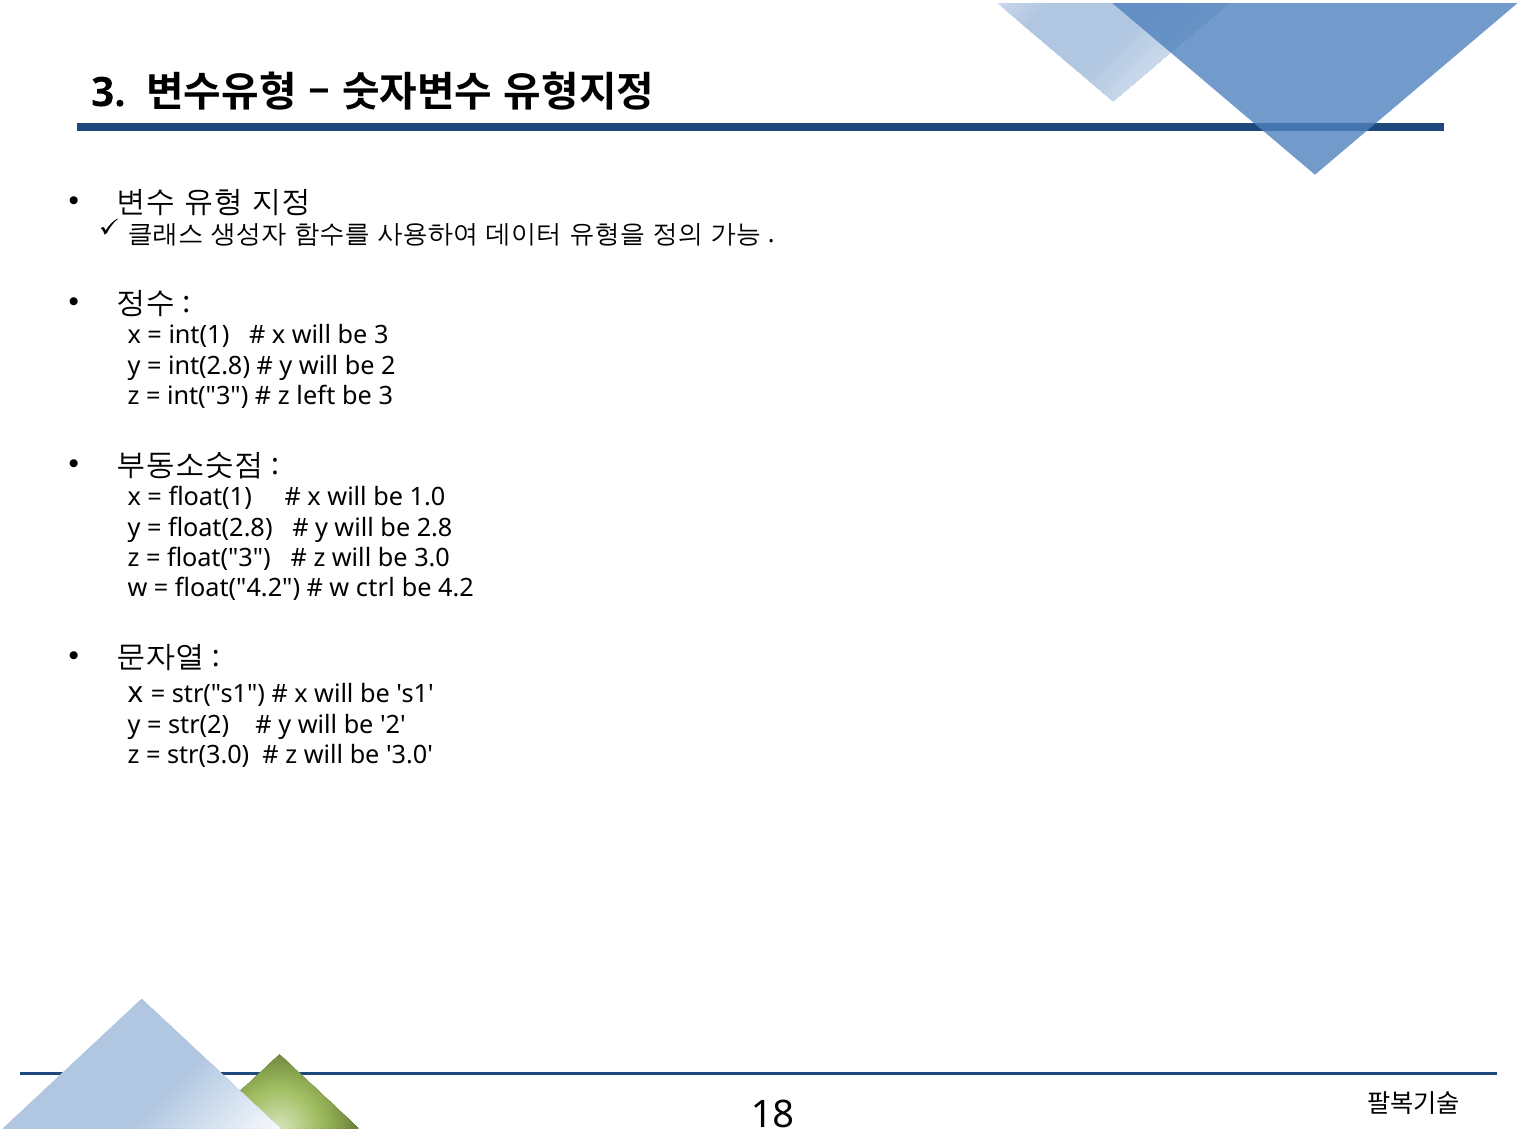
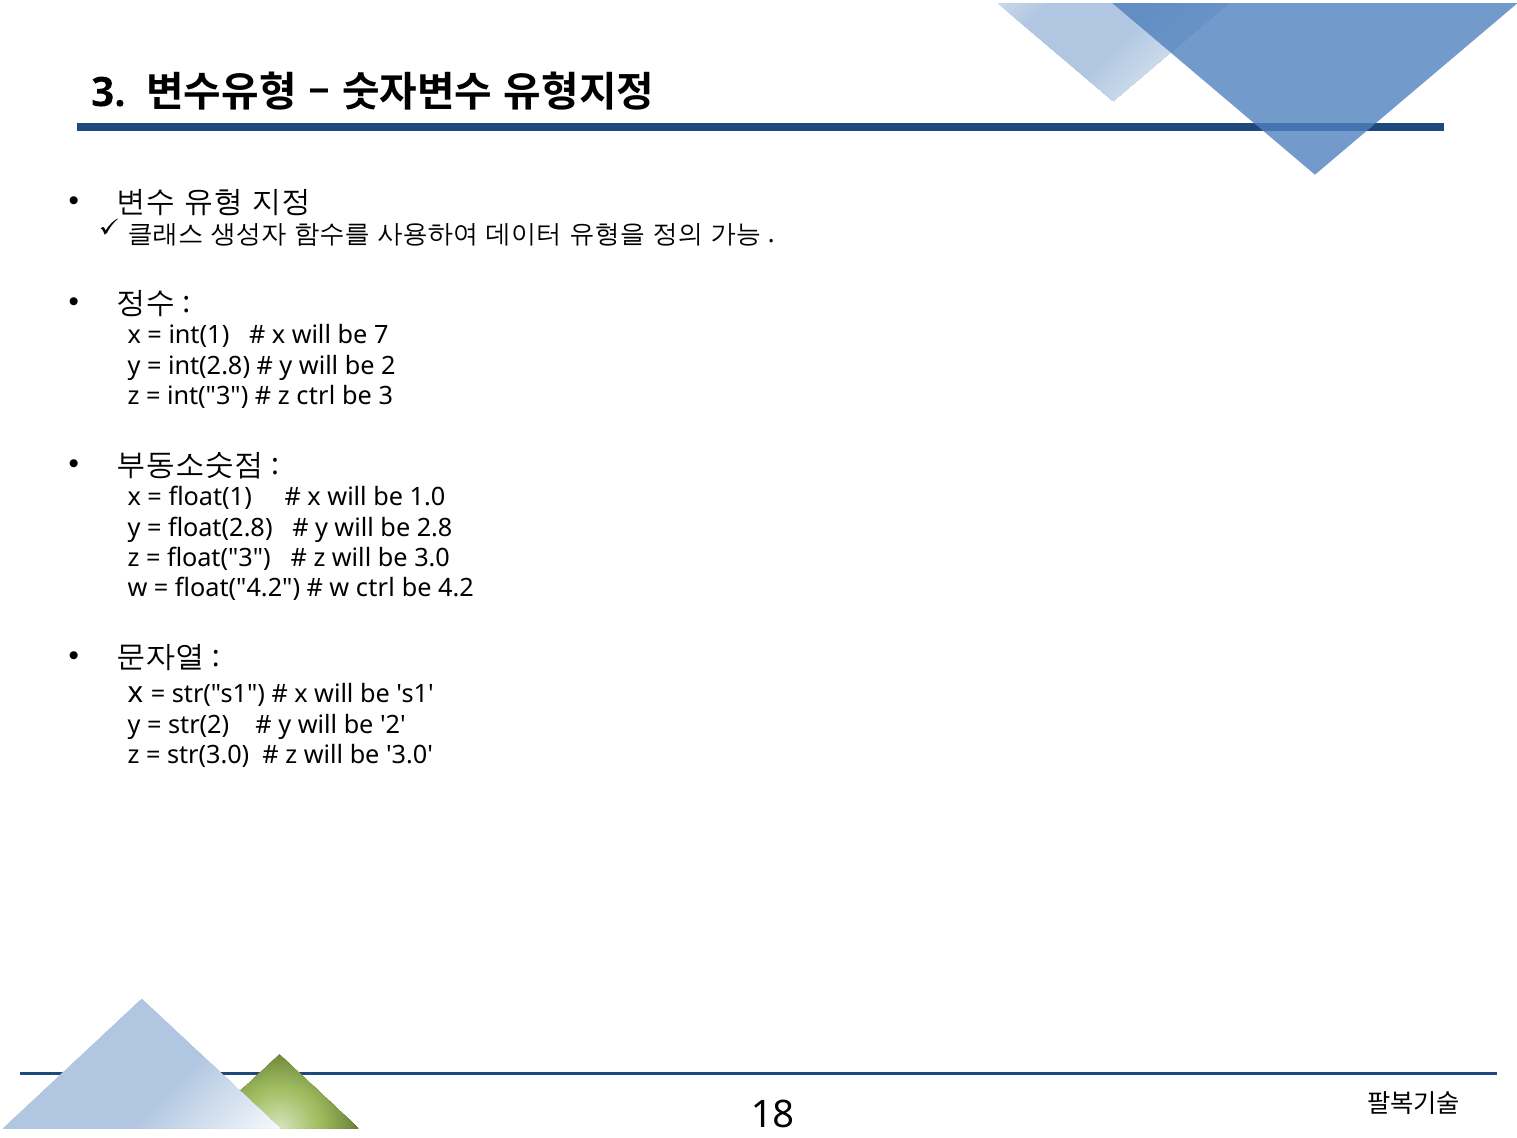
will be 3: 3 -> 7
z left: left -> ctrl
